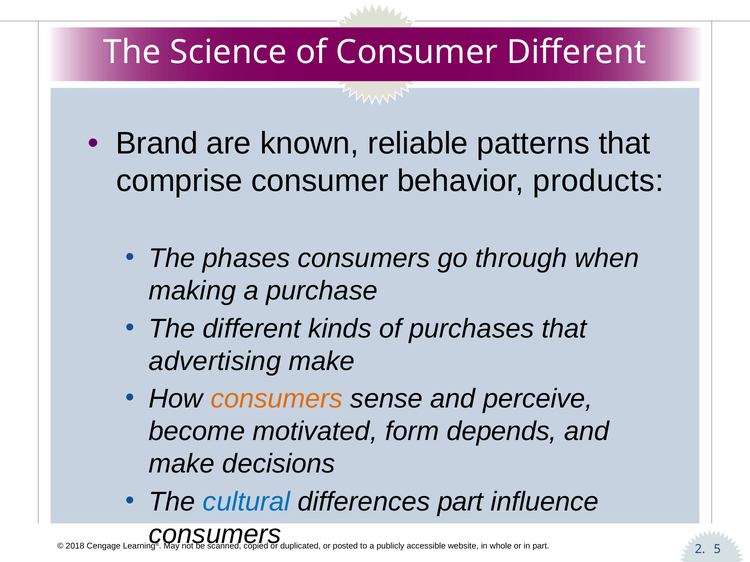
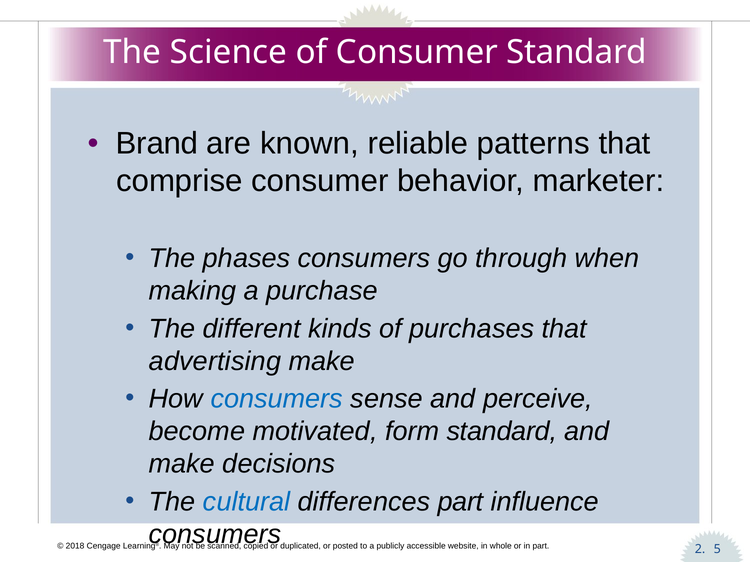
Consumer Different: Different -> Standard
products: products -> marketer
consumers at (277, 399) colour: orange -> blue
form depends: depends -> standard
